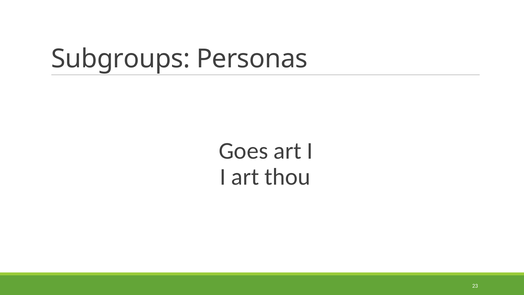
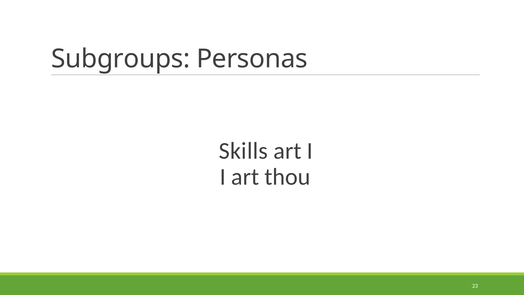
Goes: Goes -> Skills
